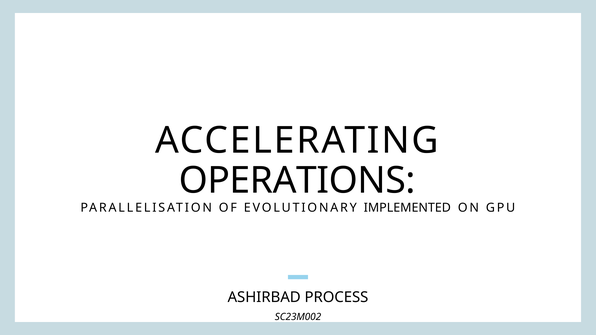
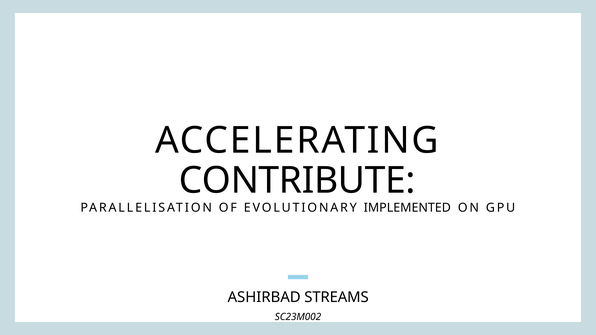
OPERATIONS: OPERATIONS -> CONTRIBUTE
PROCESS: PROCESS -> STREAMS
